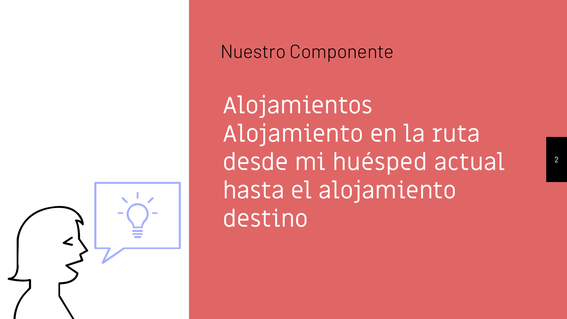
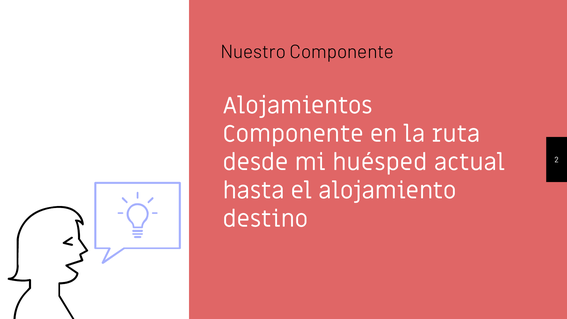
Alojamiento at (293, 134): Alojamiento -> Componente
